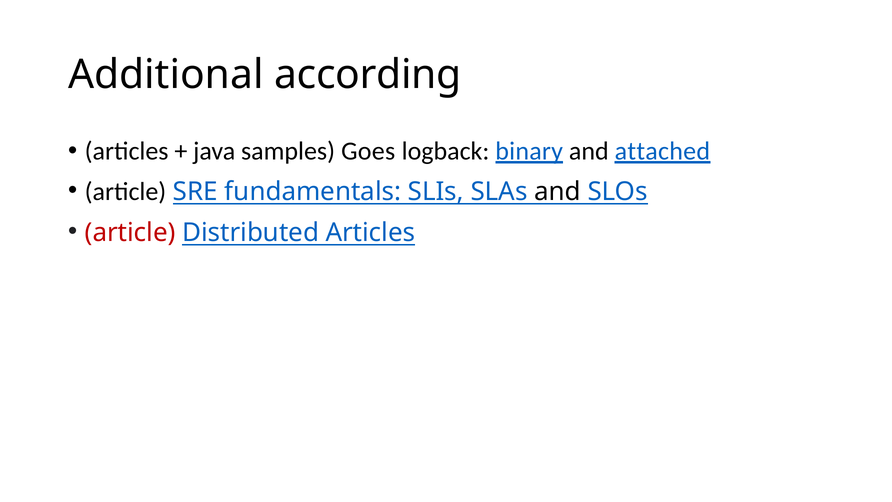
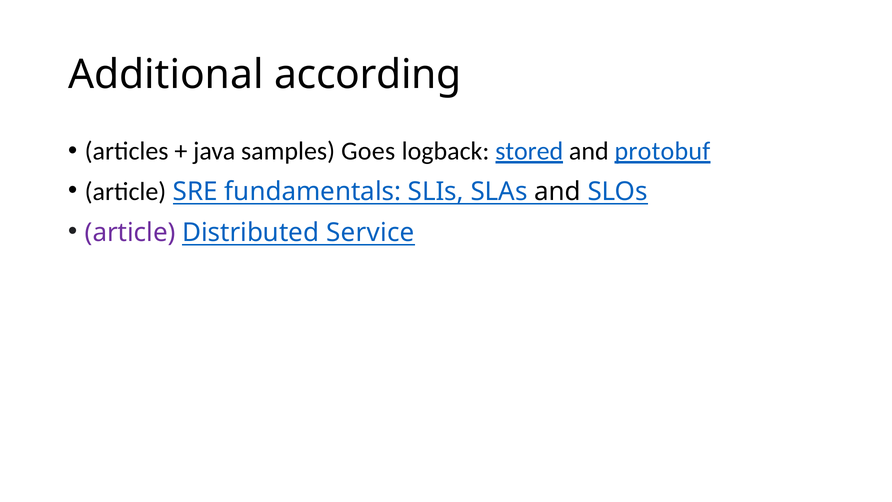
binary: binary -> stored
attached: attached -> protobuf
article at (130, 233) colour: red -> purple
Distributed Articles: Articles -> Service
